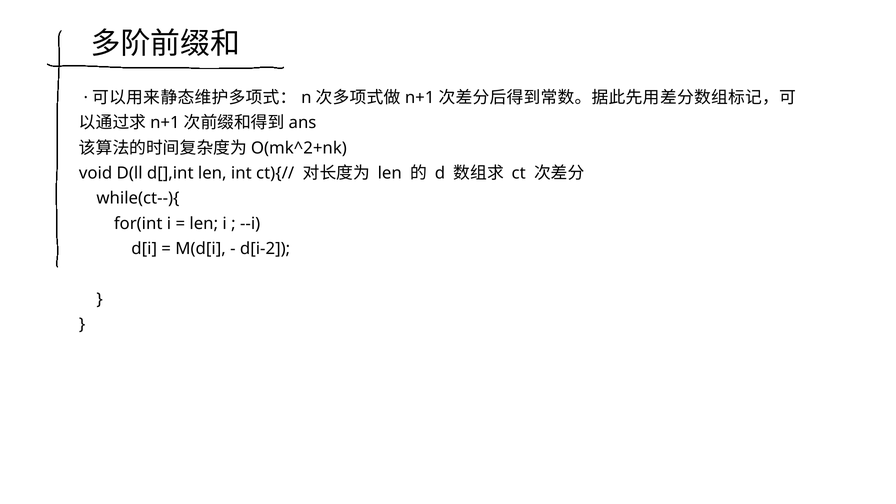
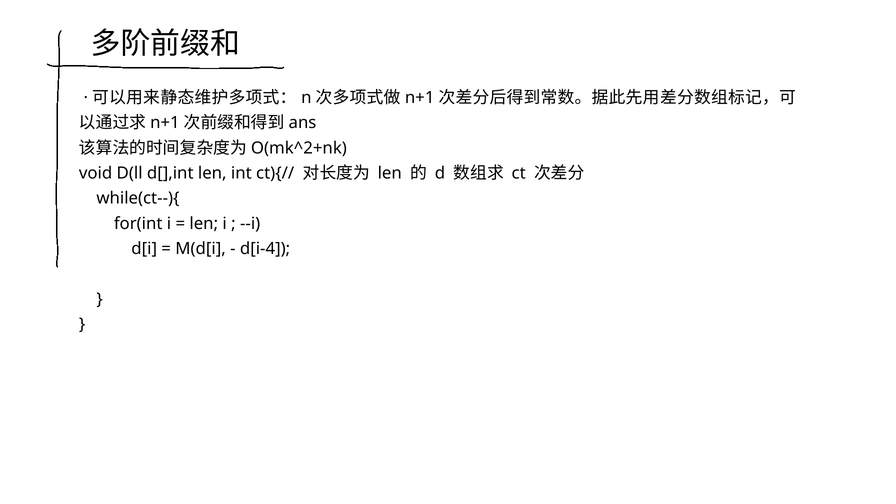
d[i-2: d[i-2 -> d[i-4
